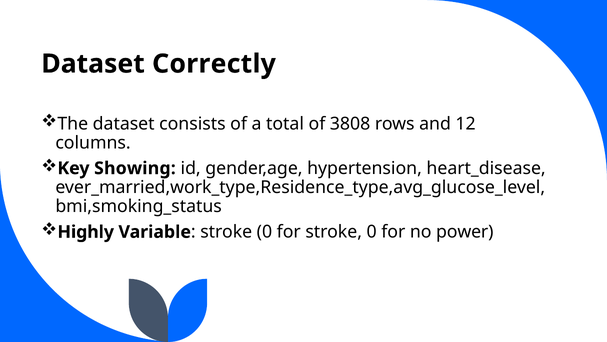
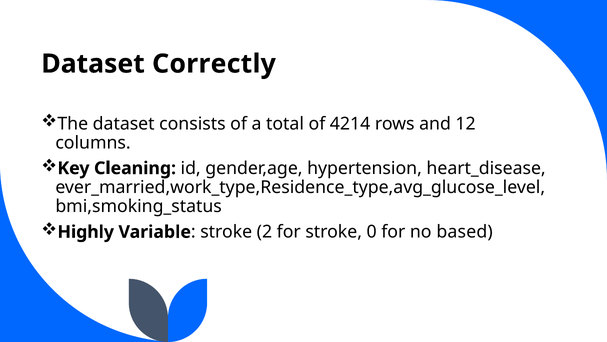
3808: 3808 -> 4214
Showing: Showing -> Cleaning
0 at (264, 232): 0 -> 2
power: power -> based
